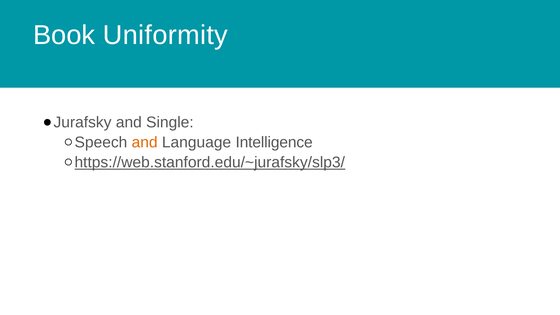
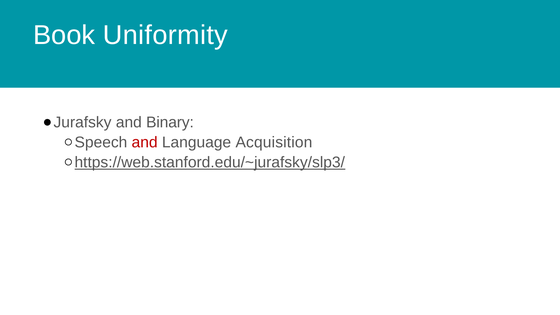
Single: Single -> Binary
and at (145, 142) colour: orange -> red
Intelligence: Intelligence -> Acquisition
